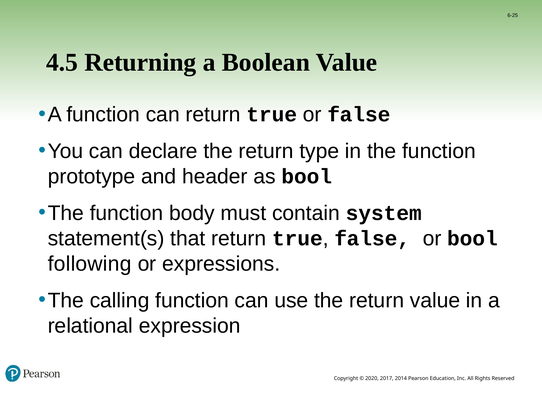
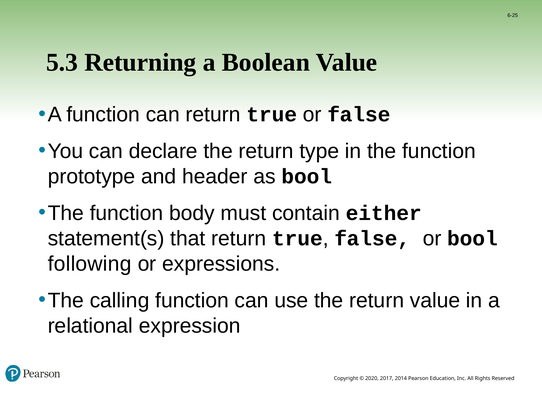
4.5: 4.5 -> 5.3
system: system -> either
